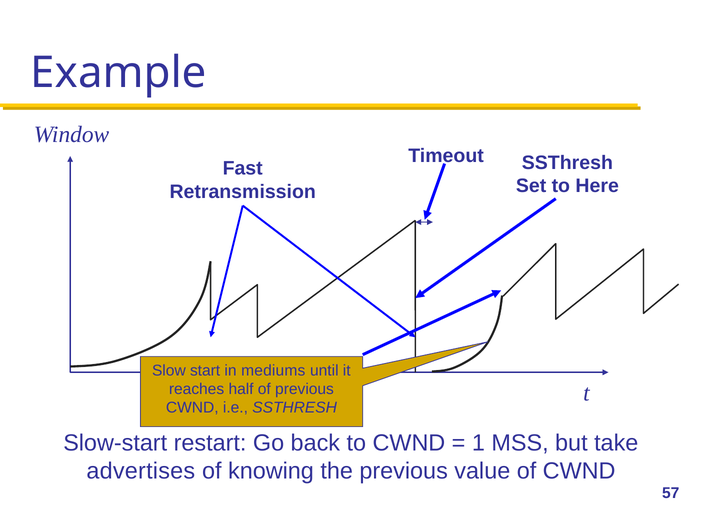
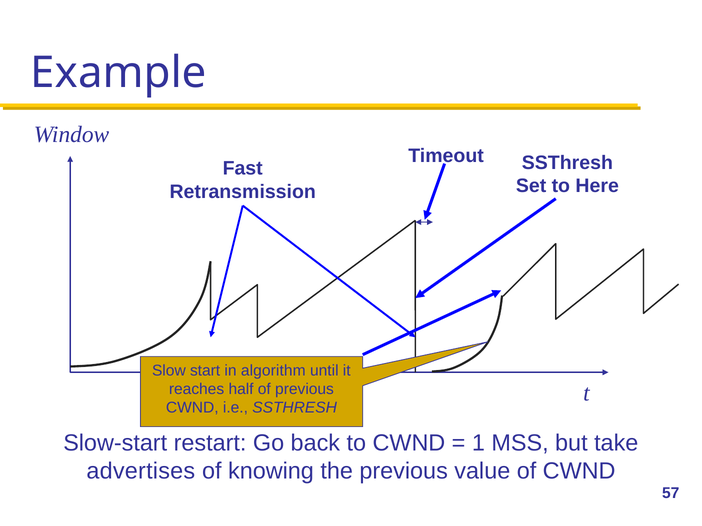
mediums: mediums -> algorithm
